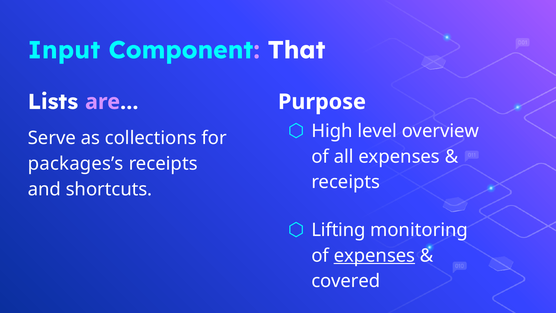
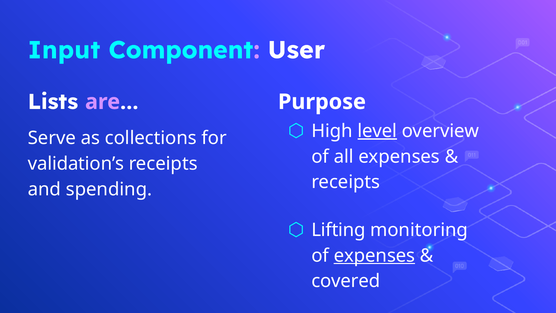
That: That -> User
level underline: none -> present
packages’s: packages’s -> validation’s
shortcuts: shortcuts -> spending
